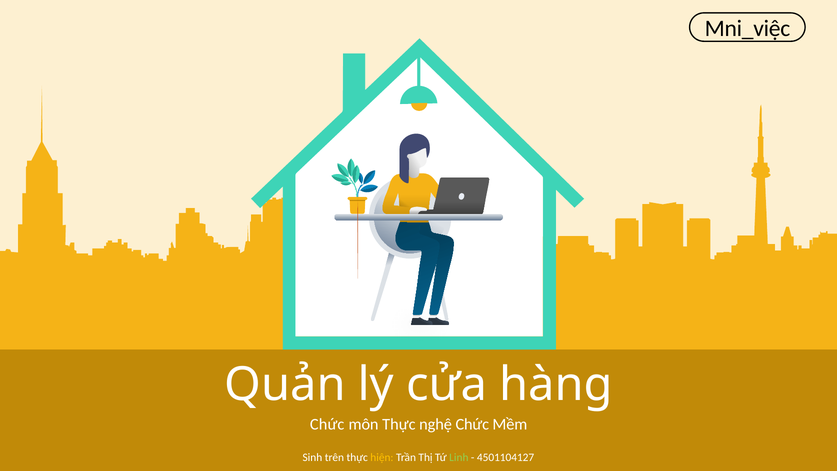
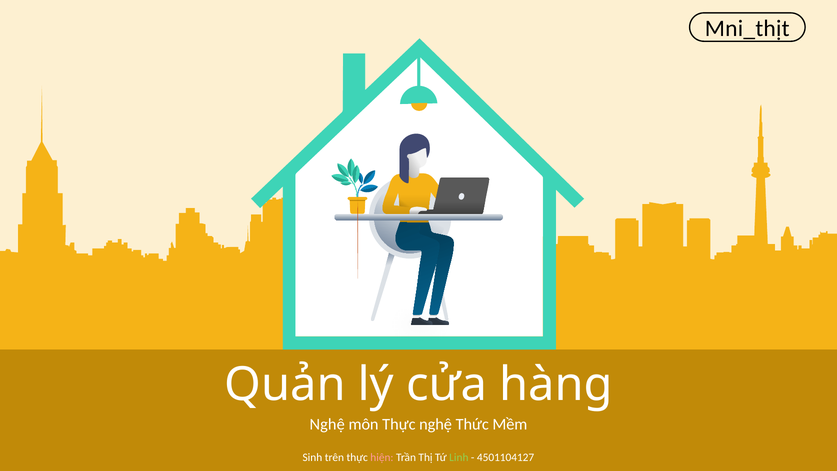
Mni_việc: Mni_việc -> Mni_thịt
Chức at (327, 424): Chức -> Nghệ
nghệ Chức: Chức -> Thức
hiện colour: yellow -> pink
